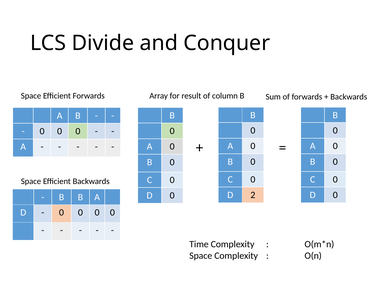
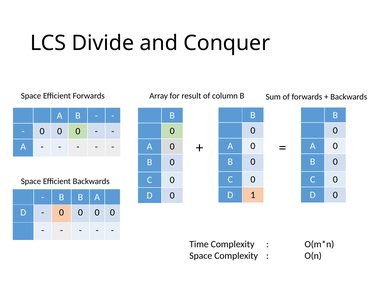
D 2: 2 -> 1
